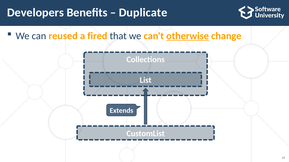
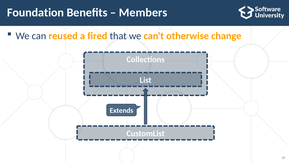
Developers: Developers -> Foundation
Duplicate: Duplicate -> Members
otherwise underline: present -> none
